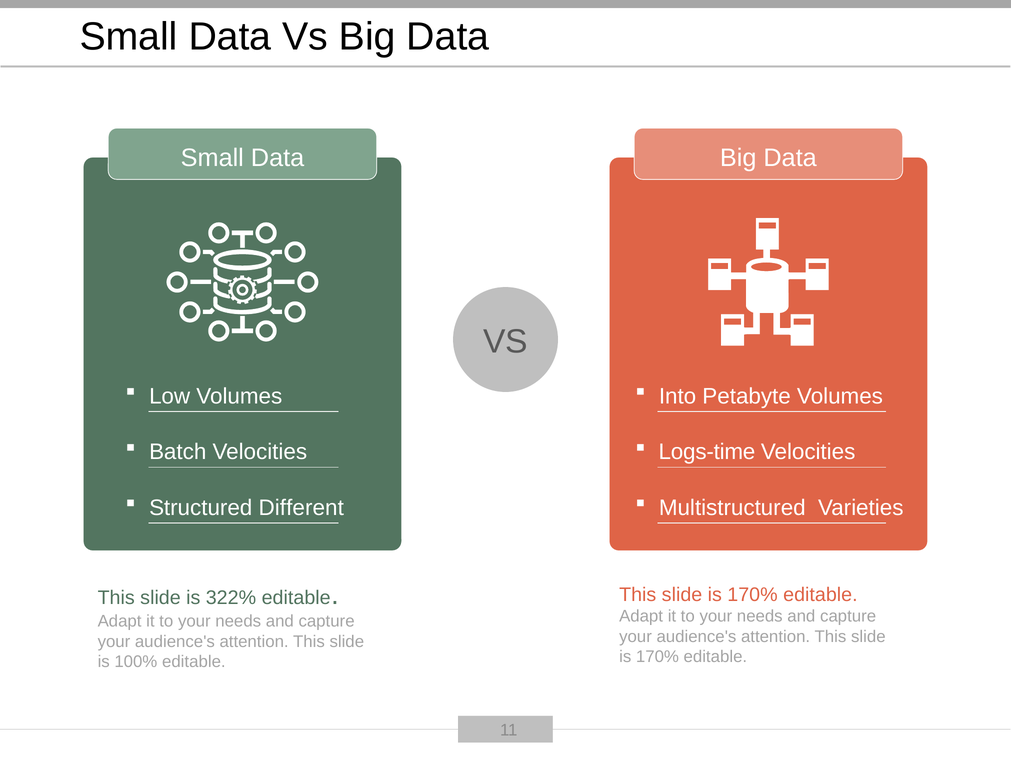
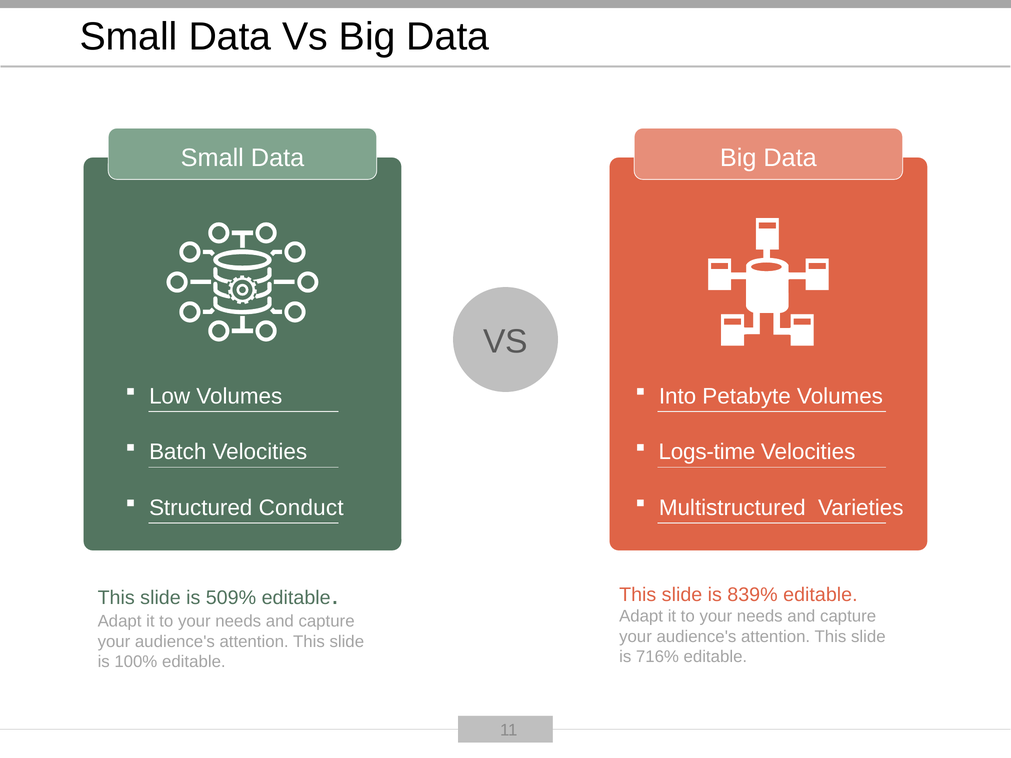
Different: Different -> Conduct
170% at (752, 595): 170% -> 839%
322%: 322% -> 509%
170% at (657, 657): 170% -> 716%
